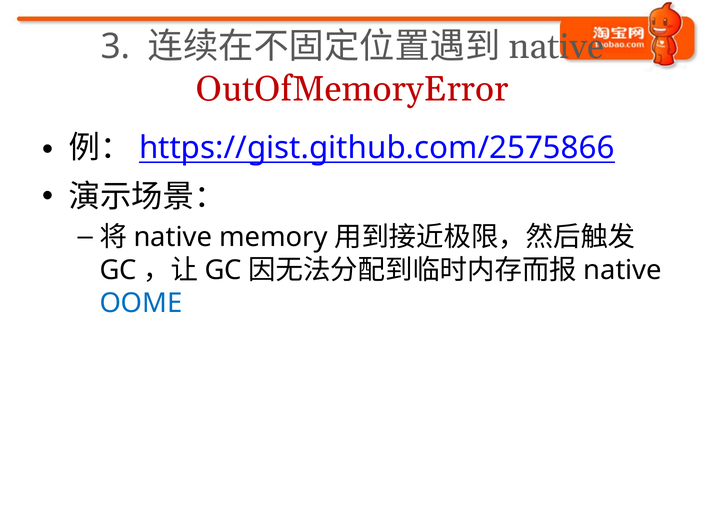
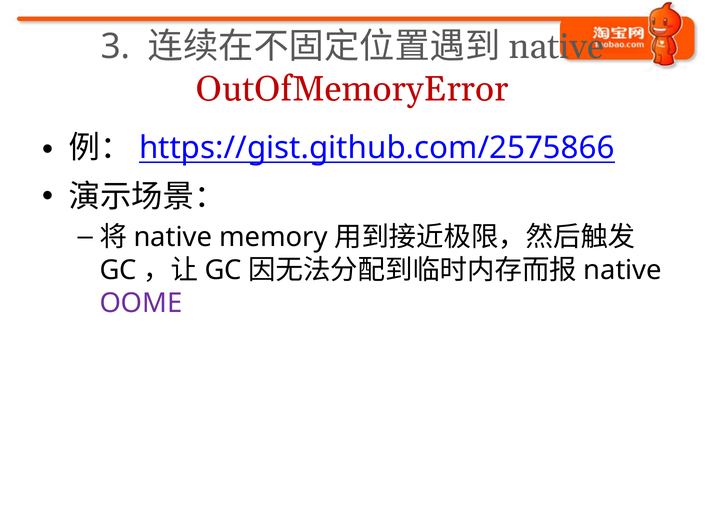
OOME colour: blue -> purple
